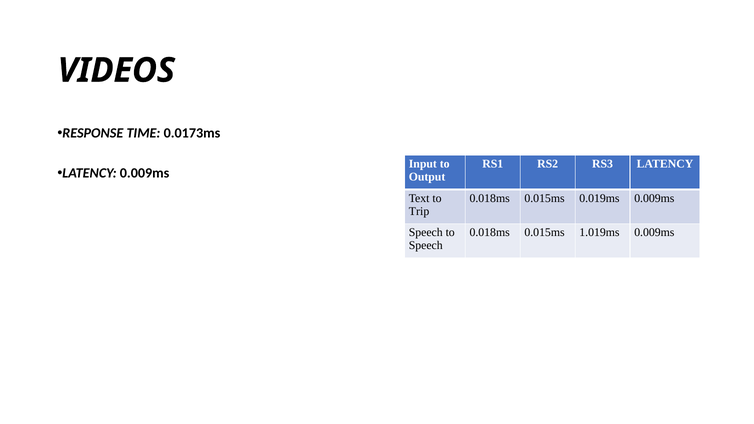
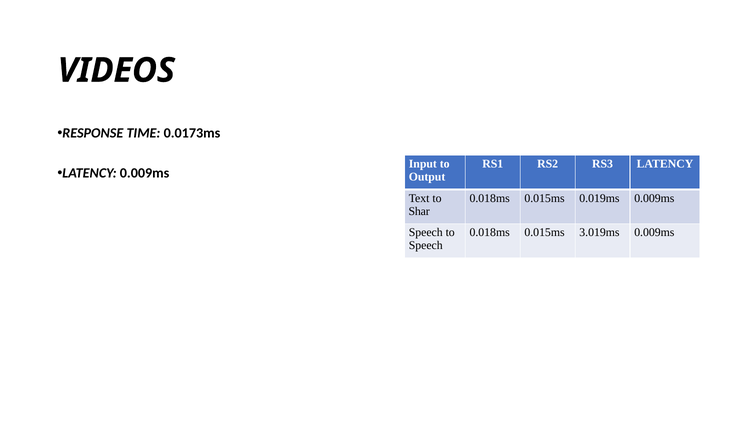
Trip: Trip -> Shar
1.019ms: 1.019ms -> 3.019ms
